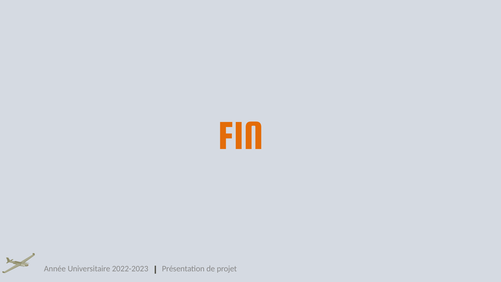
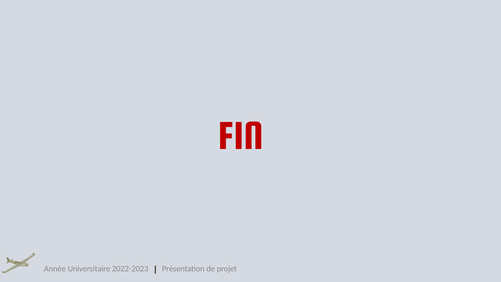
FIN colour: orange -> red
